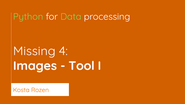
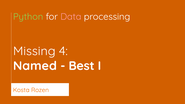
Data colour: light green -> pink
Images: Images -> Named
Tool: Tool -> Best
